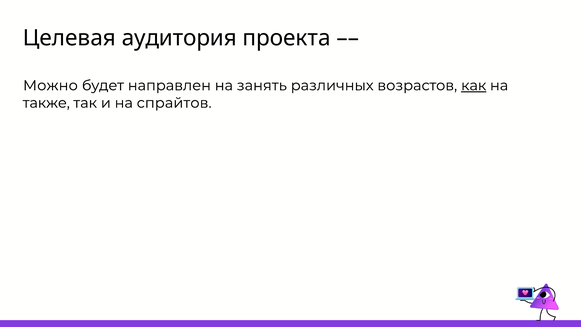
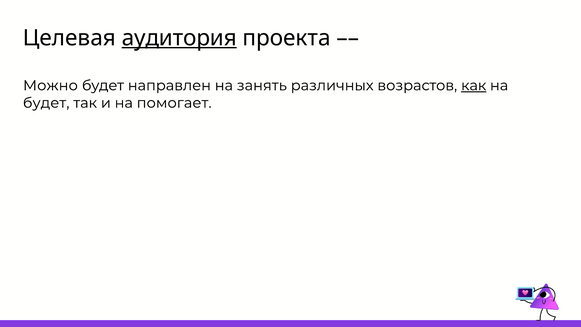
аудитория underline: none -> present
также at (46, 103): также -> будет
спрайтов: спрайтов -> помогает
